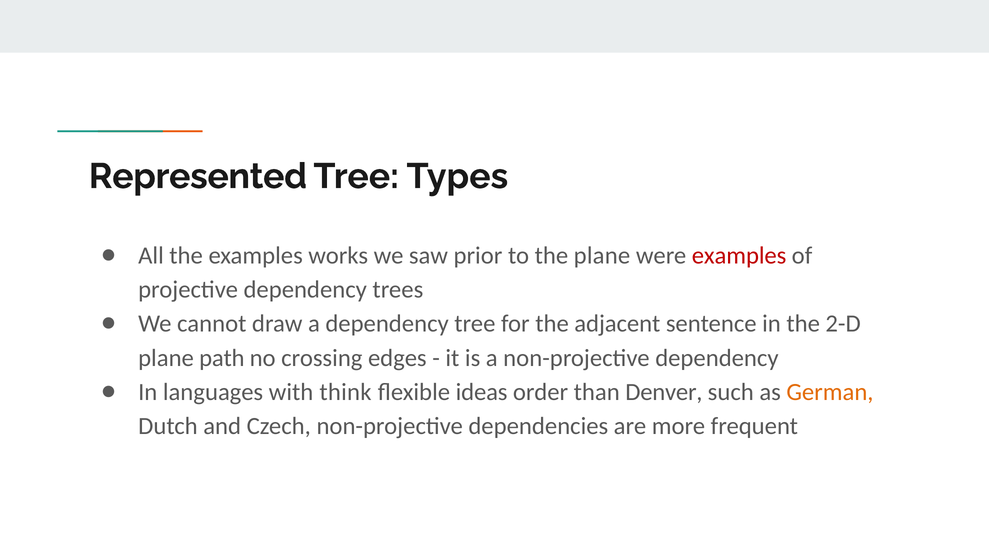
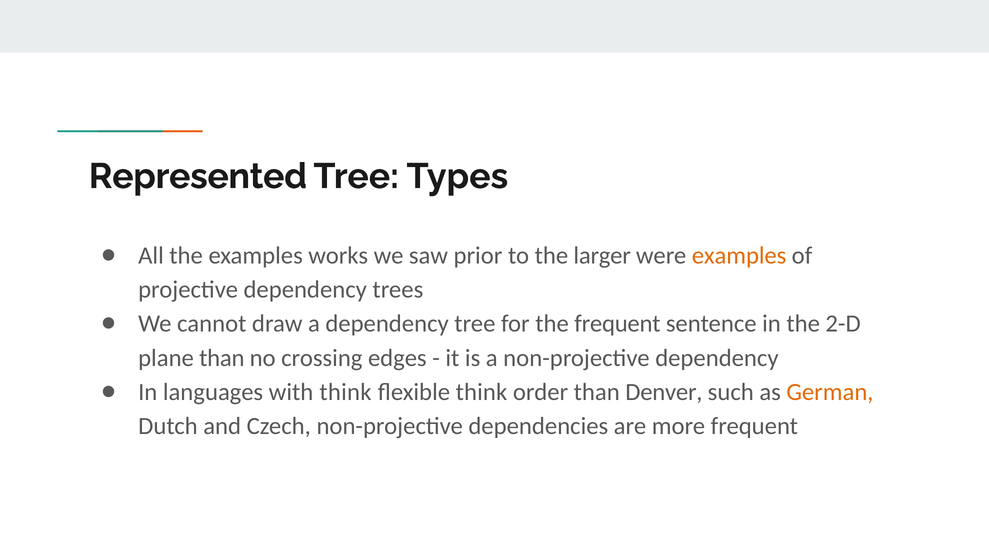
the plane: plane -> larger
examples at (739, 256) colour: red -> orange
the adjacent: adjacent -> frequent
plane path: path -> than
flexible ideas: ideas -> think
